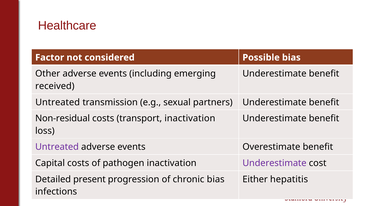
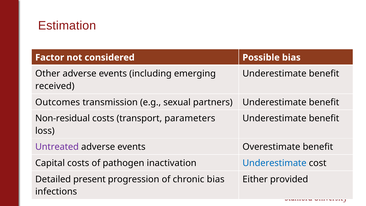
Healthcare: Healthcare -> Estimation
Untreated at (58, 102): Untreated -> Outcomes
transport inactivation: inactivation -> parameters
Underestimate at (274, 163) colour: purple -> blue
hepatitis: hepatitis -> provided
